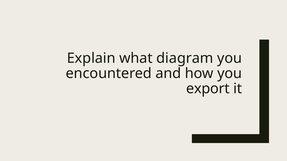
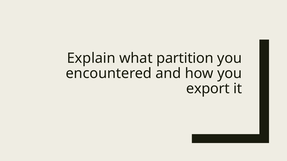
diagram: diagram -> partition
